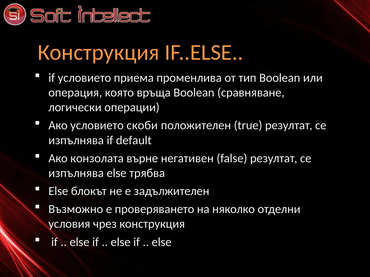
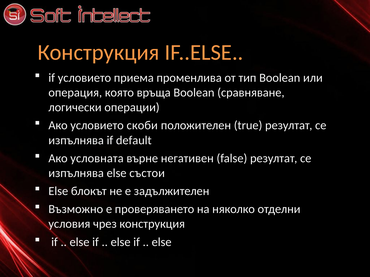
конзолата: конзолата -> условната
трябва: трябва -> състои
